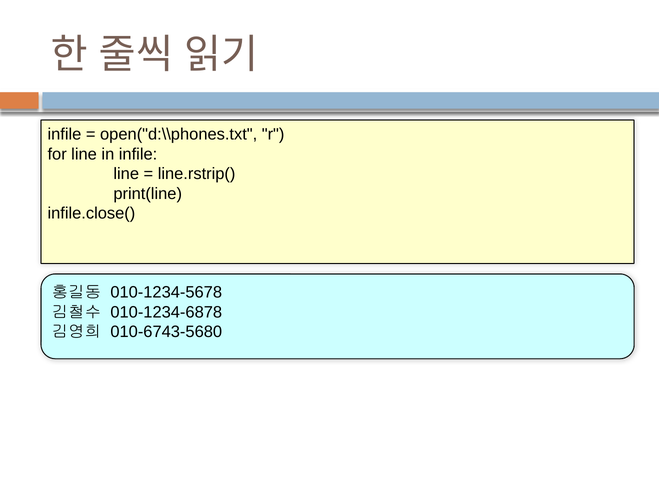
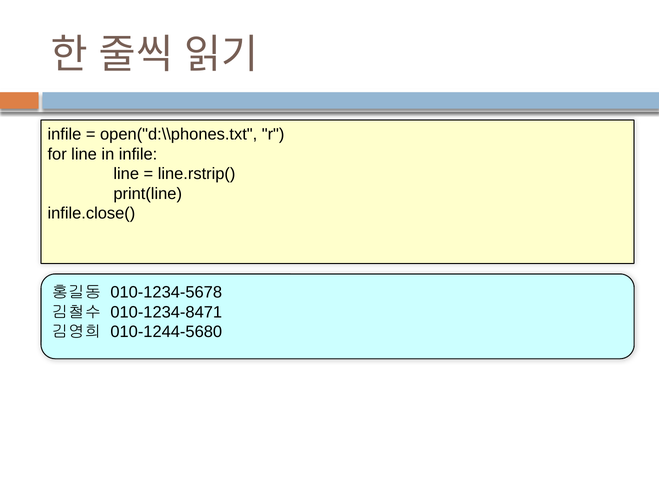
010-1234-6878: 010-1234-6878 -> 010-1234-8471
010-6743-5680: 010-6743-5680 -> 010-1244-5680
